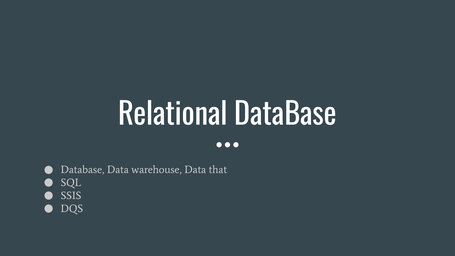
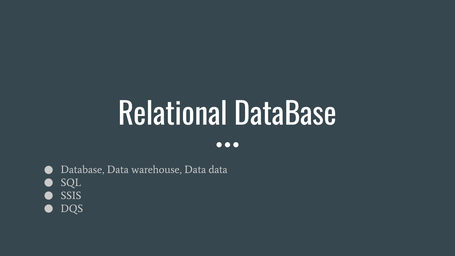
Data that: that -> data
